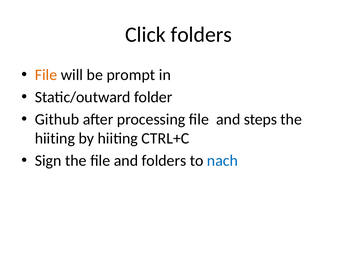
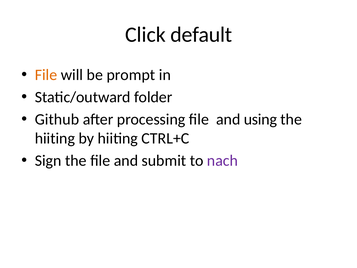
Click folders: folders -> default
steps: steps -> using
and folders: folders -> submit
nach colour: blue -> purple
